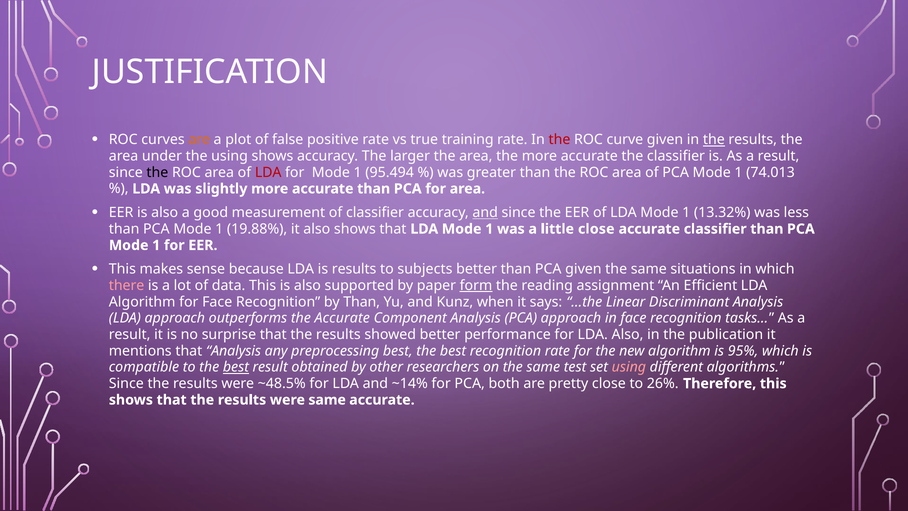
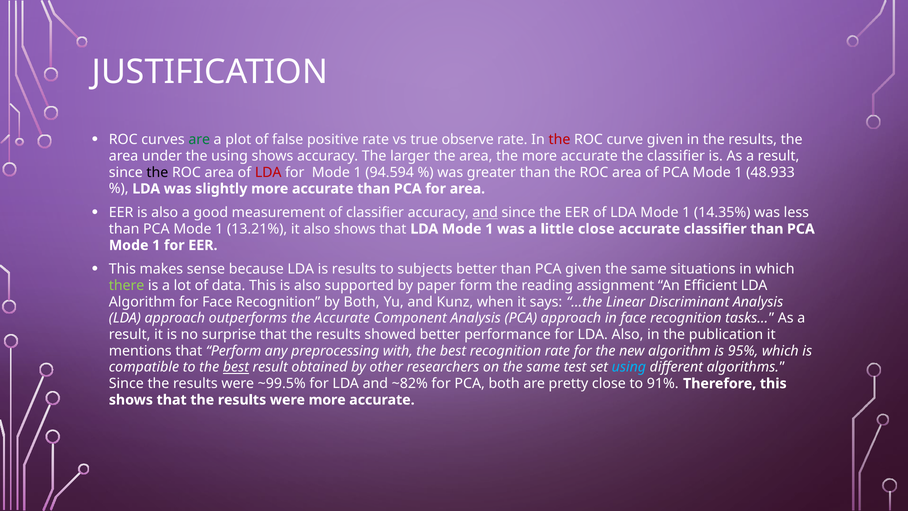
are at (199, 140) colour: orange -> green
training: training -> observe
the at (714, 140) underline: present -> none
95.494: 95.494 -> 94.594
74.013: 74.013 -> 48.933
13.32%: 13.32% -> 14.35%
19.88%: 19.88% -> 13.21%
there colour: pink -> light green
form underline: present -> none
by Than: Than -> Both
that Analysis: Analysis -> Perform
preprocessing best: best -> with
using at (629, 367) colour: pink -> light blue
~48.5%: ~48.5% -> ~99.5%
~14%: ~14% -> ~82%
26%: 26% -> 91%
were same: same -> more
